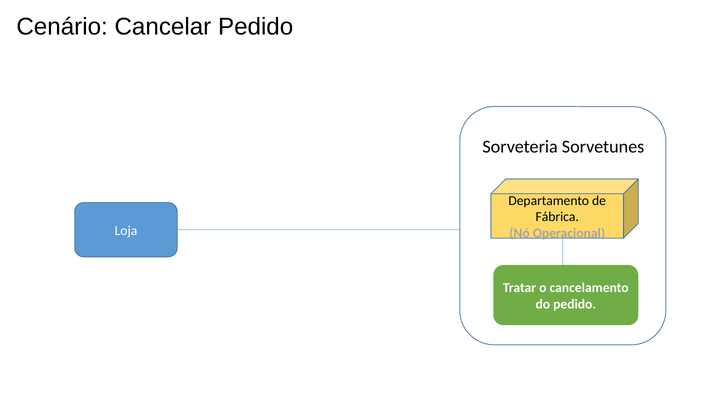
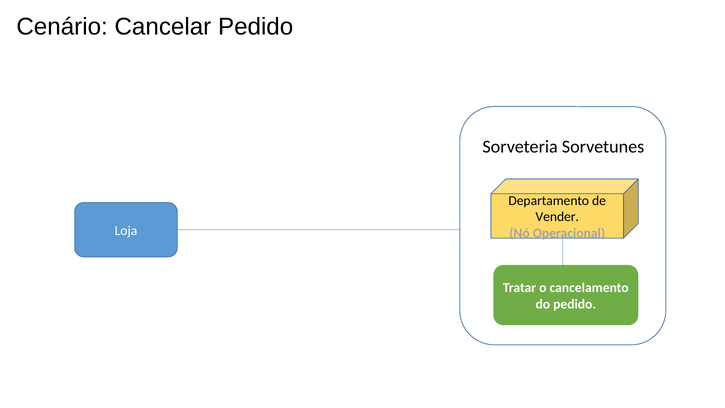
Fábrica: Fábrica -> Vender
